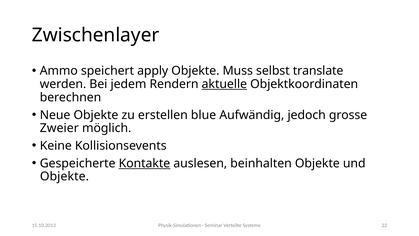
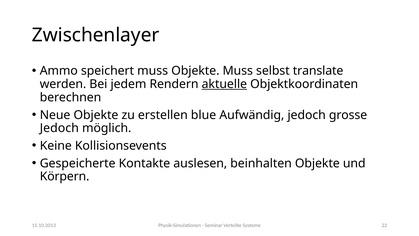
speichert apply: apply -> muss
Zweier at (59, 128): Zweier -> Jedoch
Kontakte underline: present -> none
Objekte at (64, 176): Objekte -> Körpern
